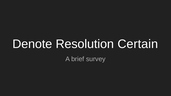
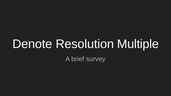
Certain: Certain -> Multiple
